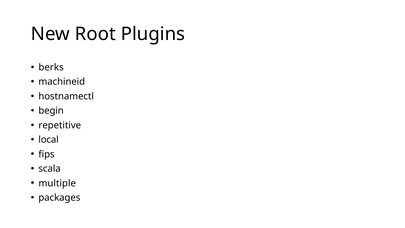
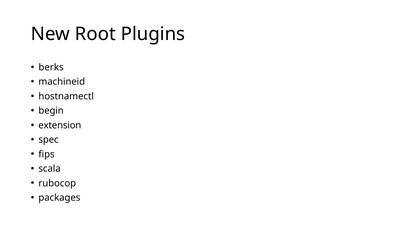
repetitive: repetitive -> extension
local: local -> spec
multiple: multiple -> rubocop
